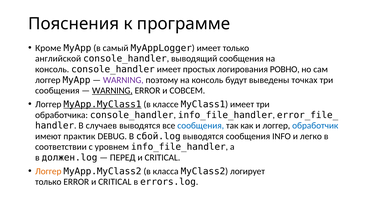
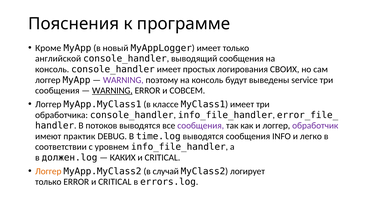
самый: самый -> новый
РОВНО: РОВНО -> СВОИХ
точках: точках -> service
MyApp.MyClass1 underline: present -> none
случаев: случаев -> потоков
сообщения at (201, 126) colour: blue -> purple
обработчик colour: blue -> purple
сбой.log: сбой.log -> time.log
ПЕРЕД: ПЕРЕД -> КАКИХ
класса: класса -> случай
